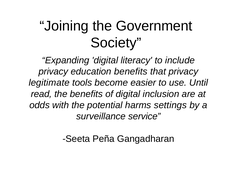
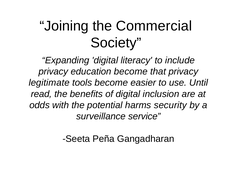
Government: Government -> Commercial
education benefits: benefits -> become
settings: settings -> security
